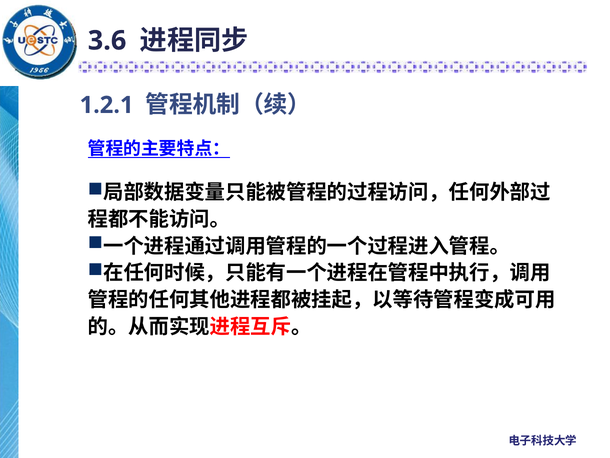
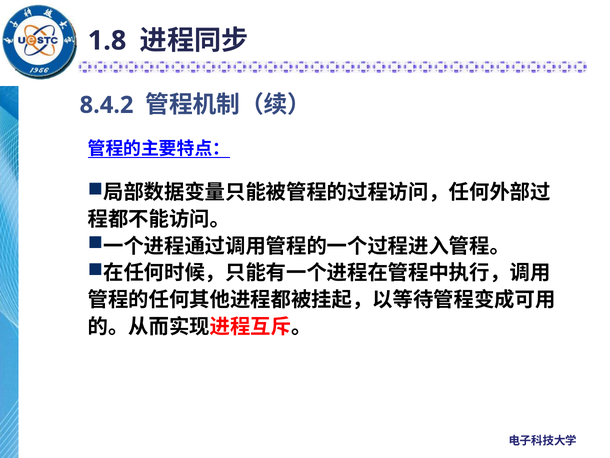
3.6: 3.6 -> 1.8
1.2.1: 1.2.1 -> 8.4.2
